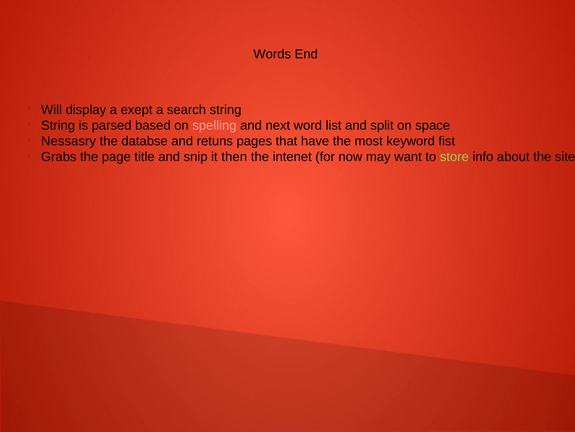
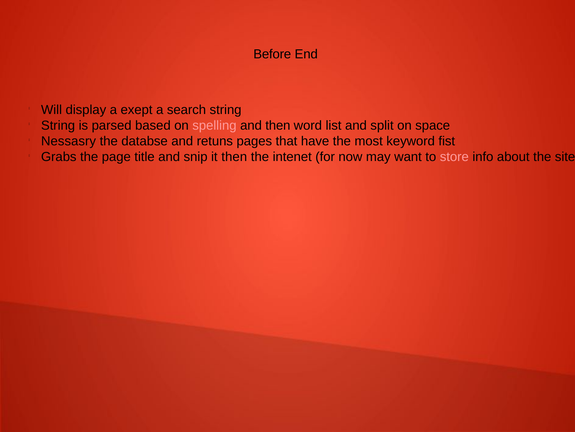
Words: Words -> Before
and next: next -> then
store colour: light green -> pink
